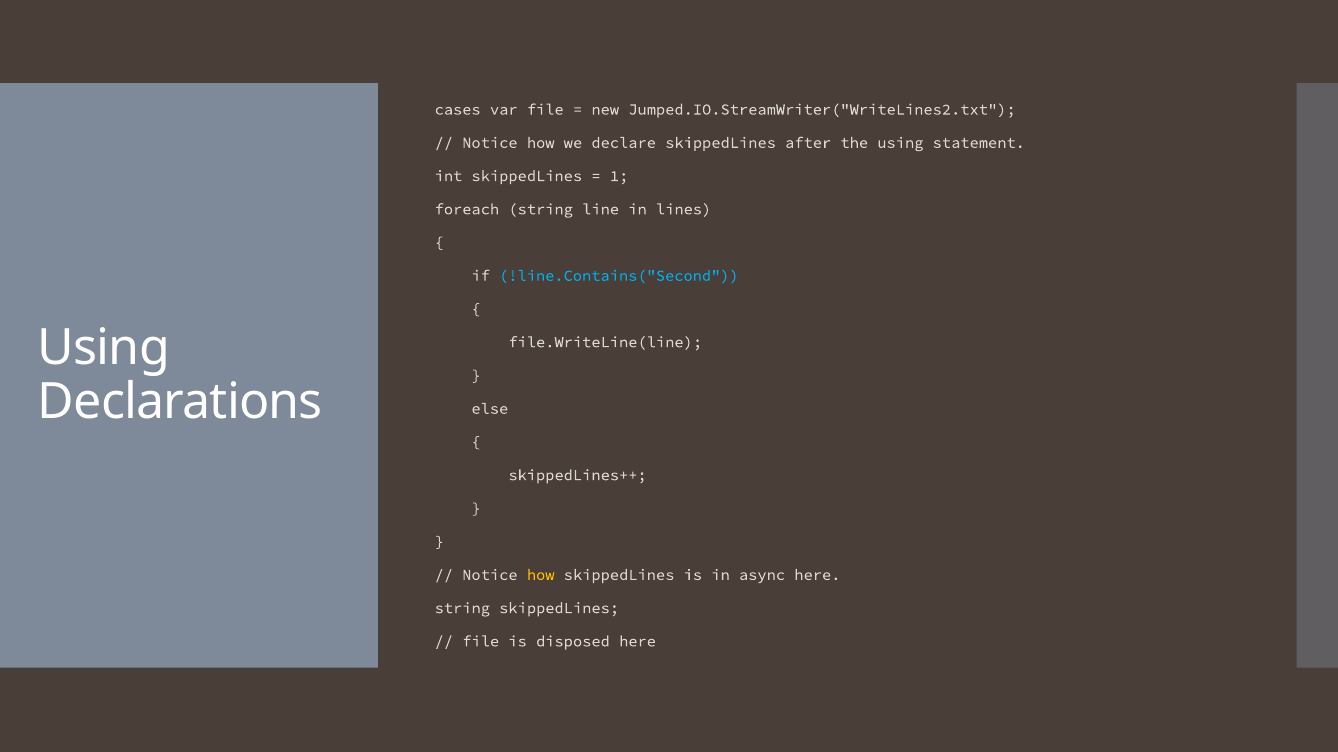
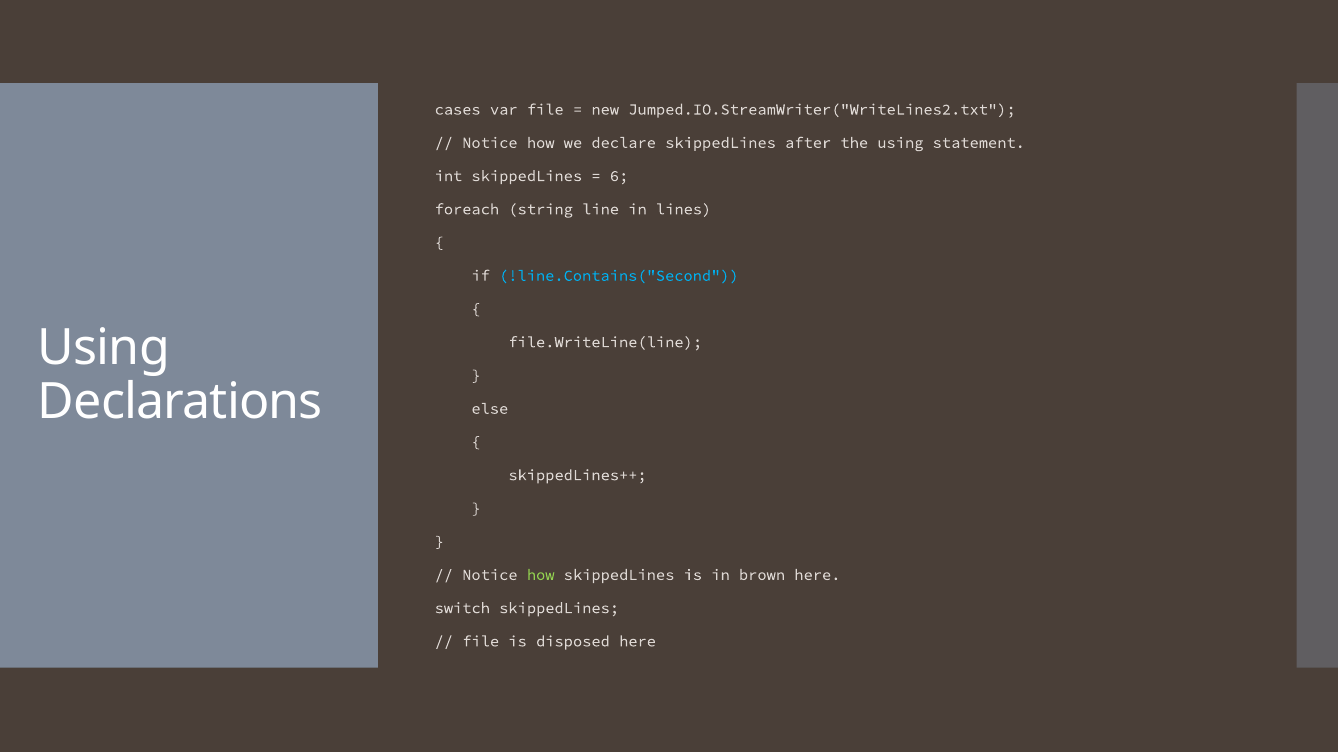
1: 1 -> 6
how at (541, 575) colour: yellow -> light green
async: async -> brown
string at (462, 609): string -> switch
